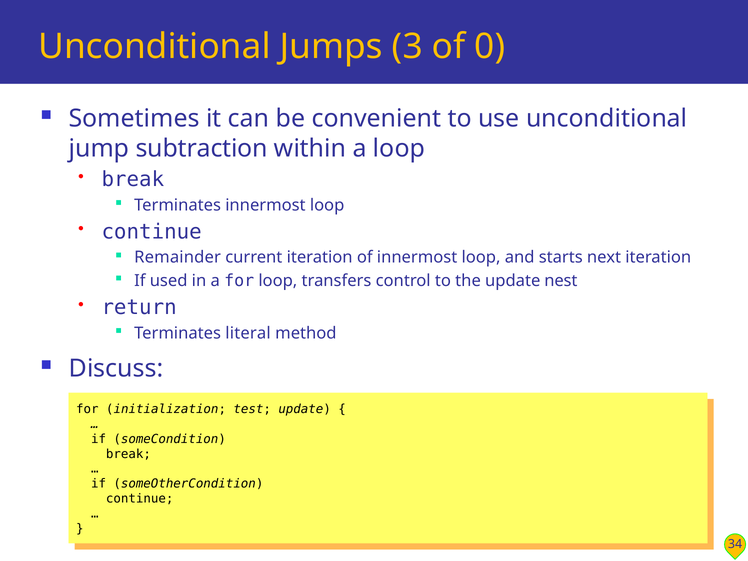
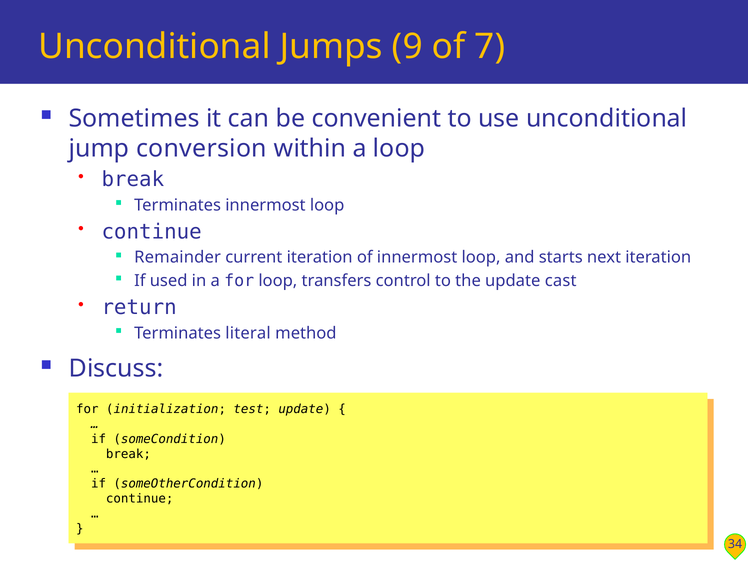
3: 3 -> 9
0: 0 -> 7
subtraction: subtraction -> conversion
nest: nest -> cast
